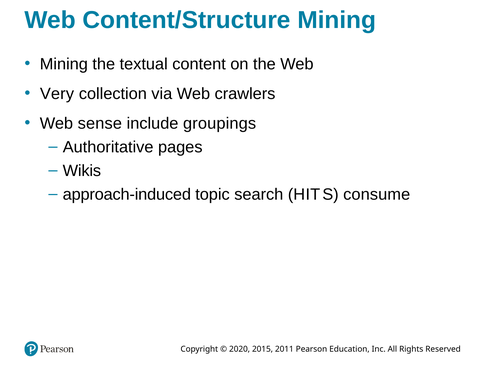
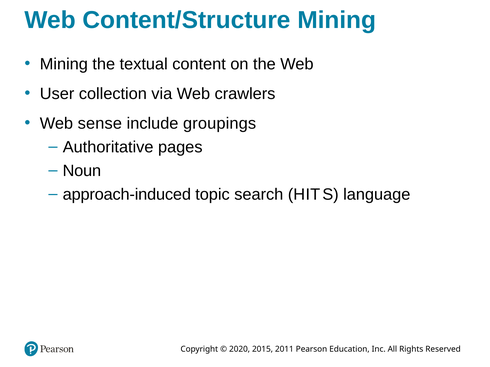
Very: Very -> User
Wikis: Wikis -> Noun
consume: consume -> language
